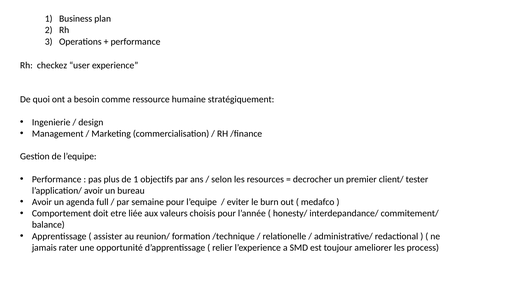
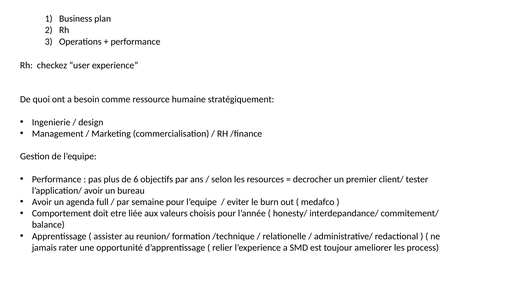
de 1: 1 -> 6
